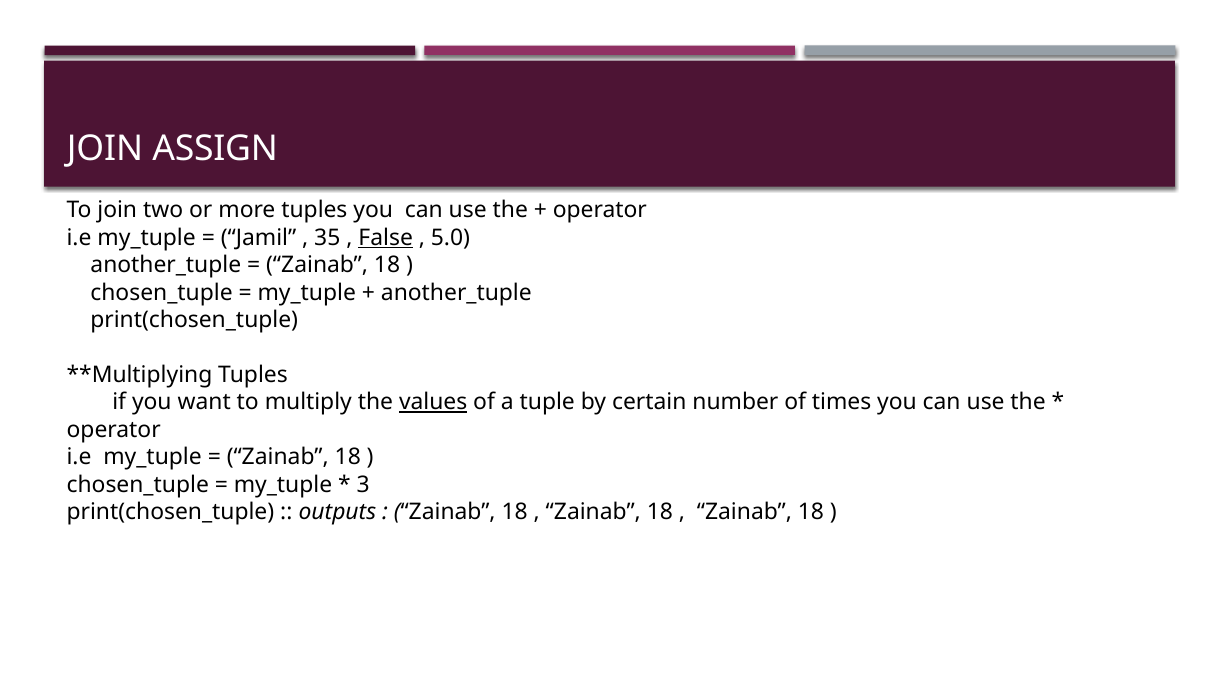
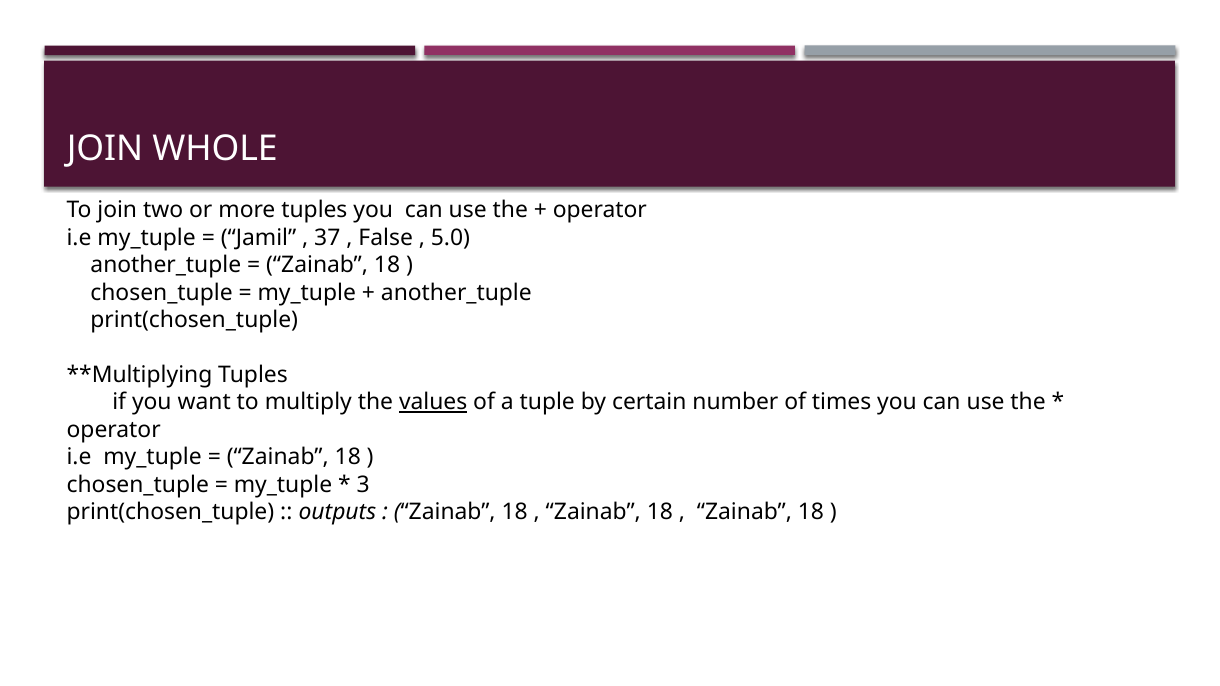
ASSIGN: ASSIGN -> WHOLE
35: 35 -> 37
False underline: present -> none
